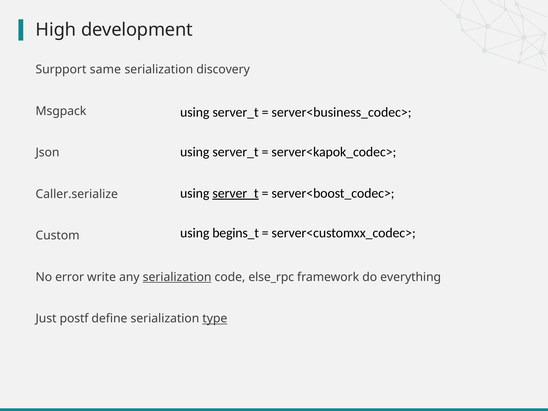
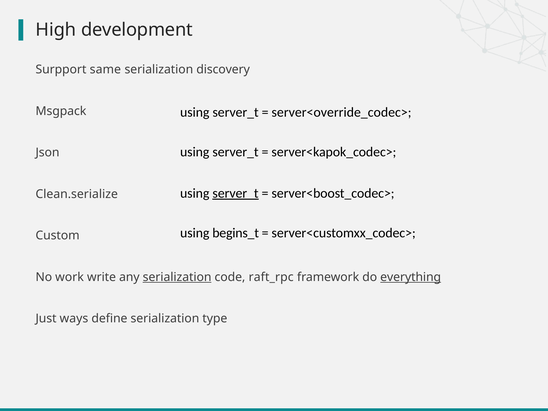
server<business_codec>: server<business_codec> -> server<override_codec>
Caller.serialize: Caller.serialize -> Clean.serialize
error: error -> work
else_rpc: else_rpc -> raft_rpc
everything underline: none -> present
postf: postf -> ways
type underline: present -> none
